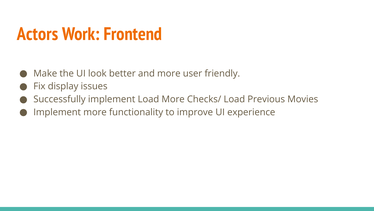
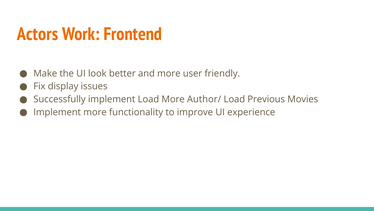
Checks/: Checks/ -> Author/
